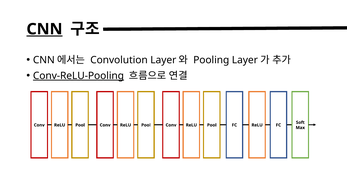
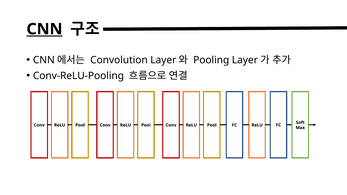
Conv-ReLU-Pooling underline: present -> none
